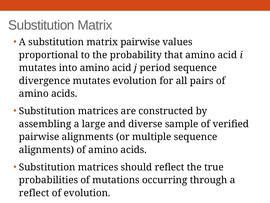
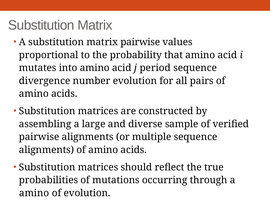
divergence mutates: mutates -> number
reflect at (34, 193): reflect -> amino
